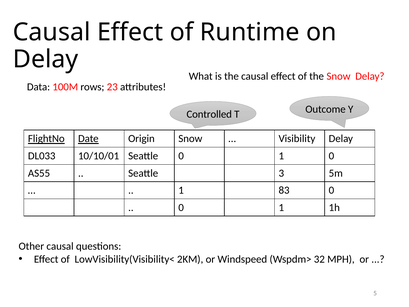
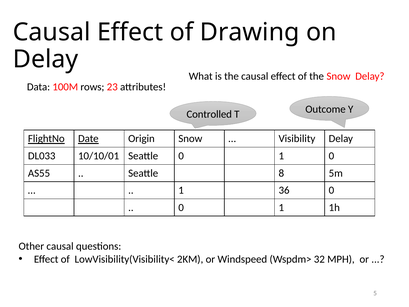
Runtime: Runtime -> Drawing
3: 3 -> 8
83: 83 -> 36
